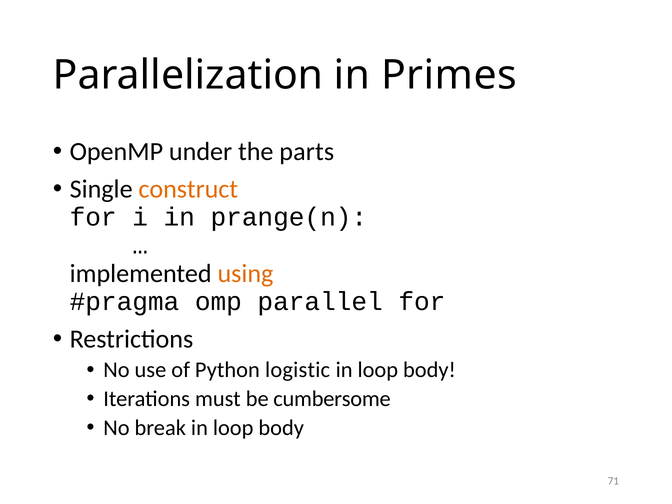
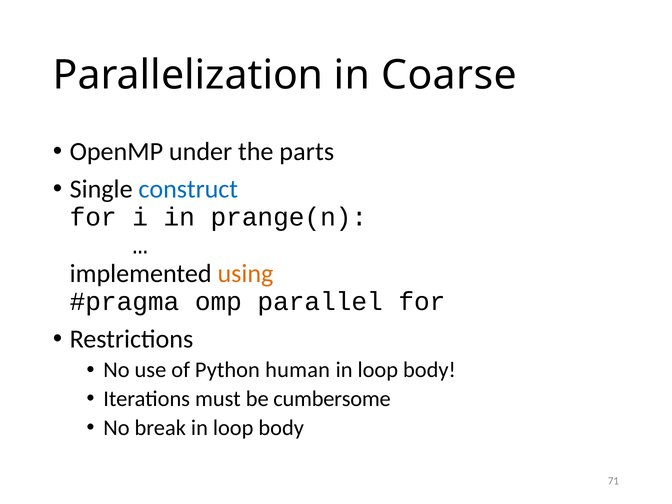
Primes: Primes -> Coarse
construct colour: orange -> blue
logistic: logistic -> human
